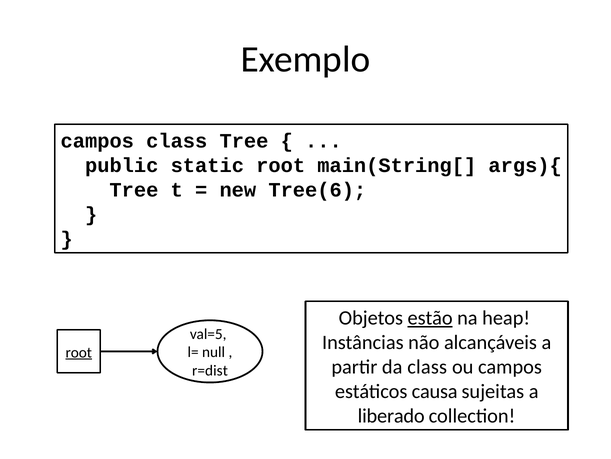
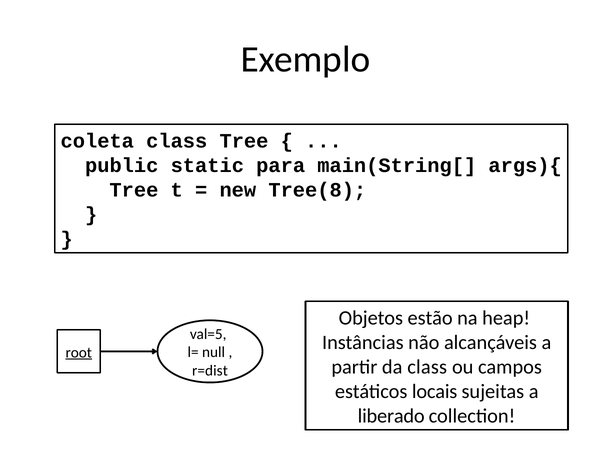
campos at (97, 141): campos -> coleta
static root: root -> para
Tree(6: Tree(6 -> Tree(8
estão underline: present -> none
causa: causa -> locais
